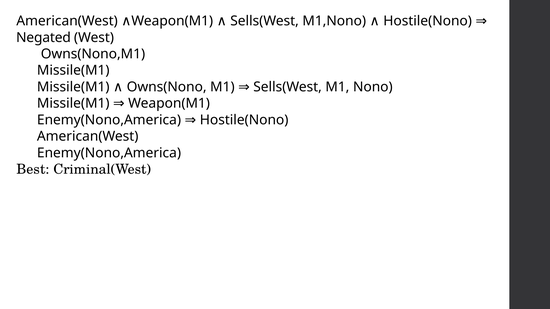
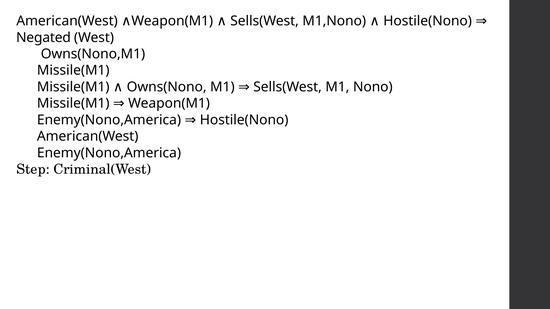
Best: Best -> Step
